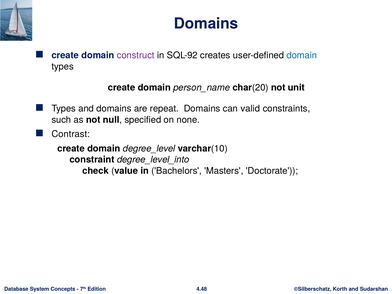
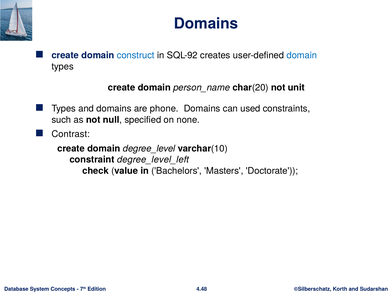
construct colour: purple -> blue
repeat: repeat -> phone
valid: valid -> used
degree_level_into: degree_level_into -> degree_level_left
